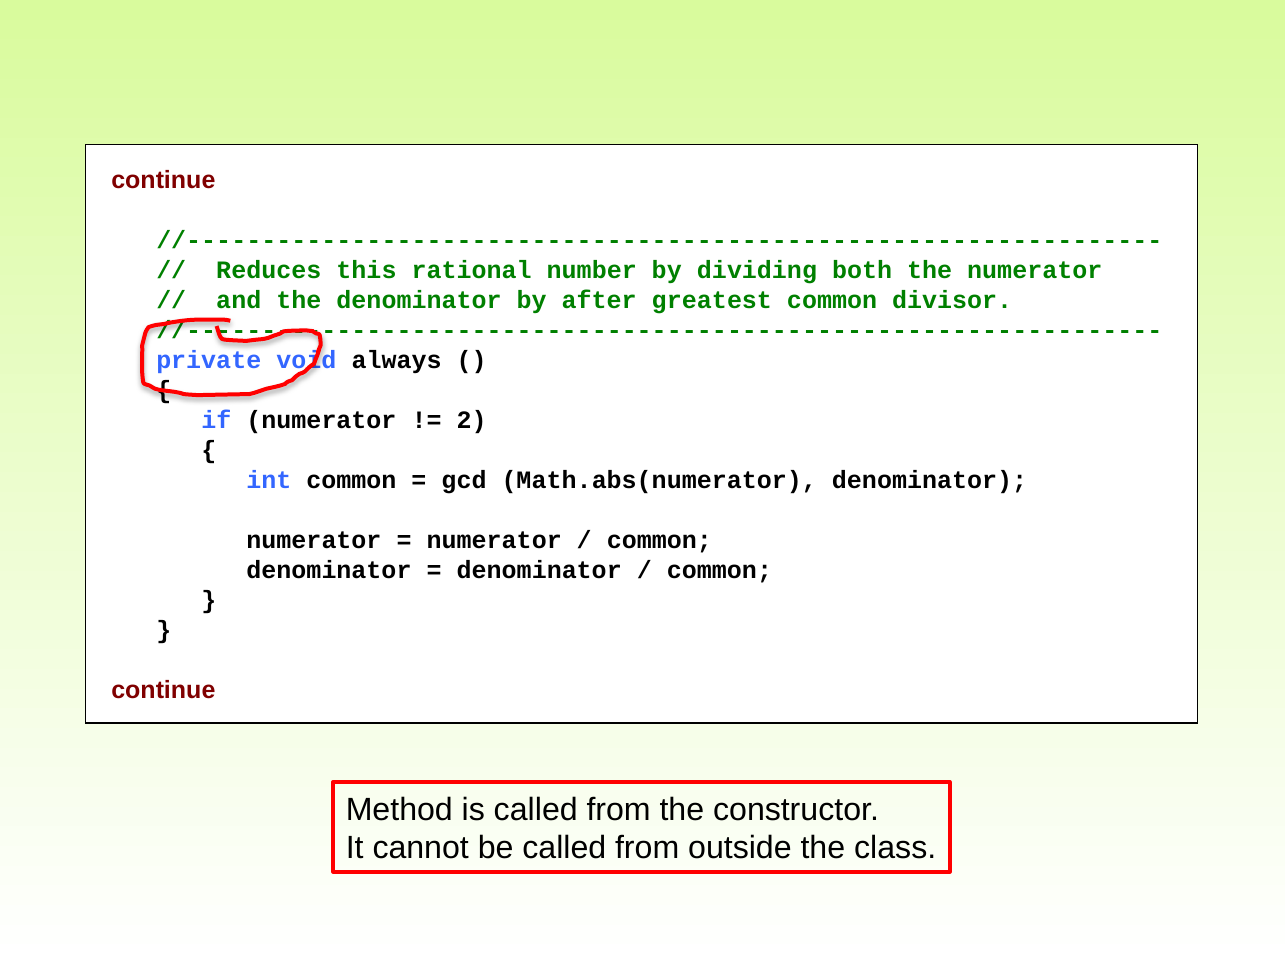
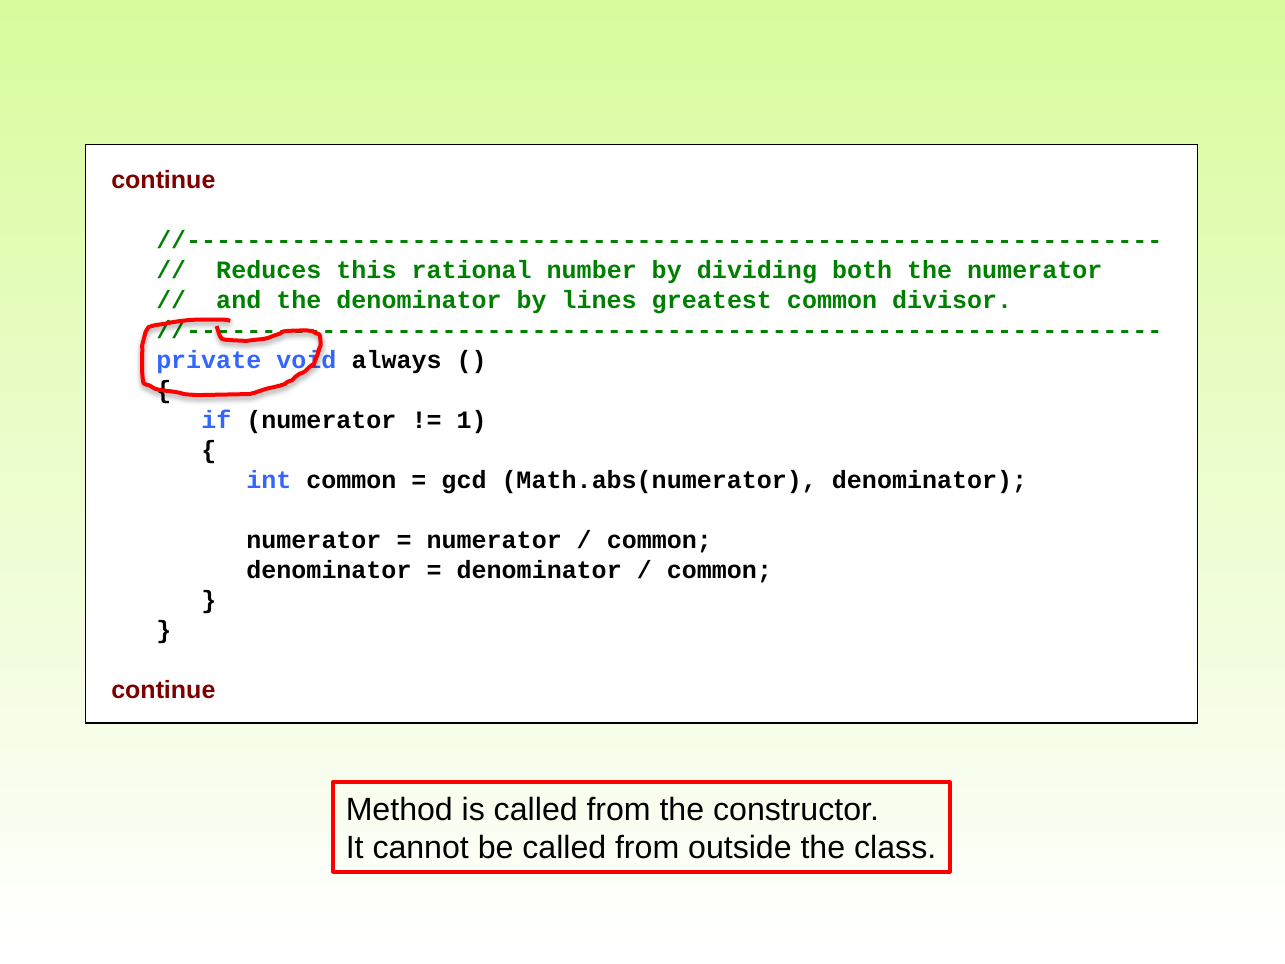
after: after -> lines
2: 2 -> 1
